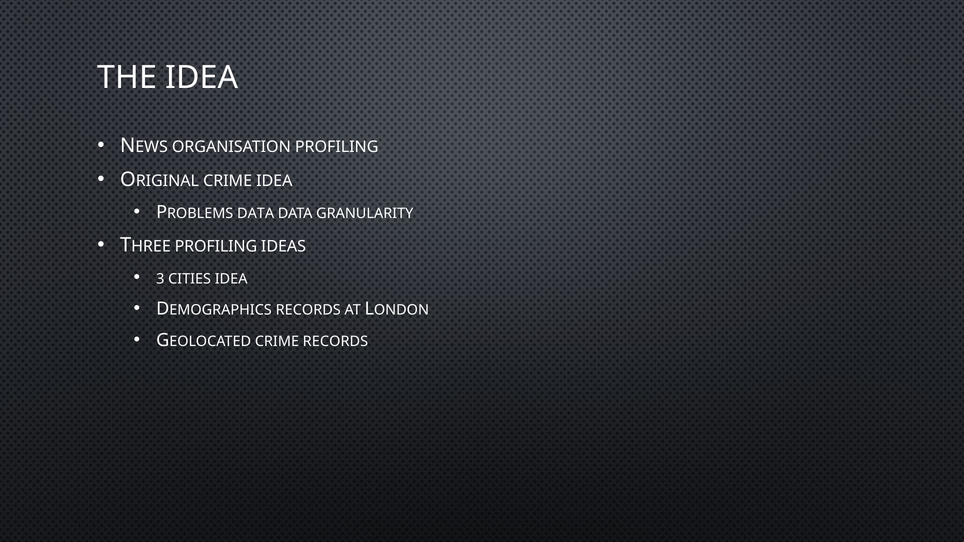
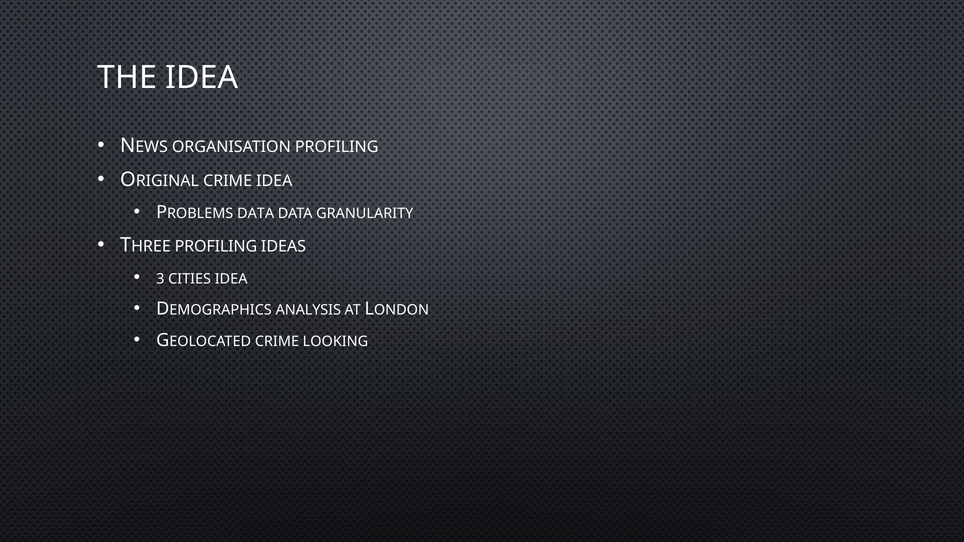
RECORDS at (308, 310): RECORDS -> ANALYSIS
CRIME RECORDS: RECORDS -> LOOKING
